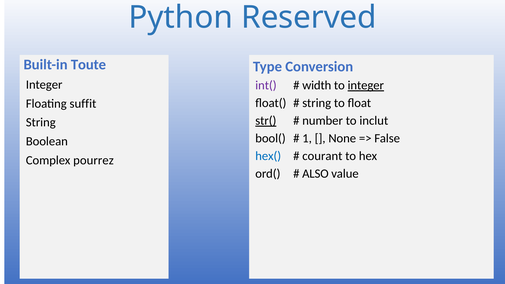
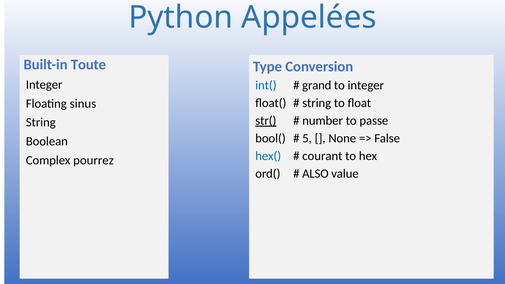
Reserved: Reserved -> Appelées
int( colour: purple -> blue
width: width -> grand
integer at (366, 85) underline: present -> none
suffit: suffit -> sinus
inclut: inclut -> passe
1: 1 -> 5
